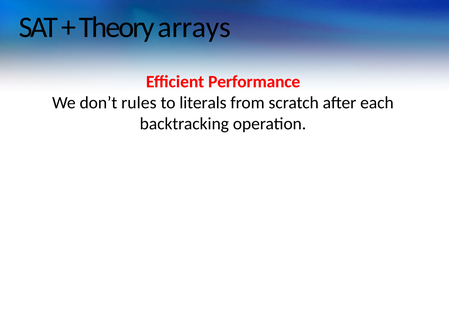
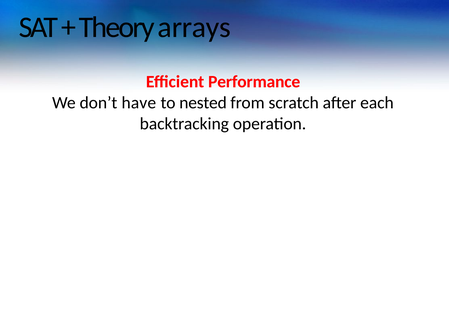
rules: rules -> have
literals: literals -> nested
